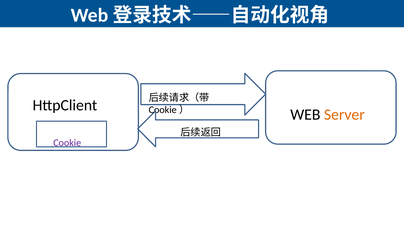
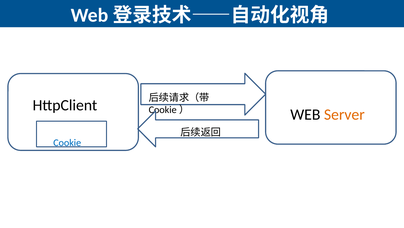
Cookie colour: purple -> blue
